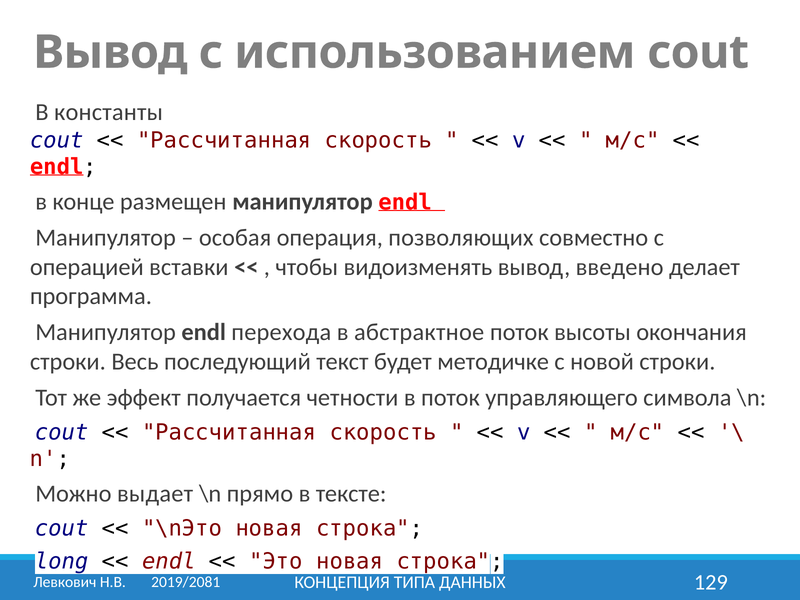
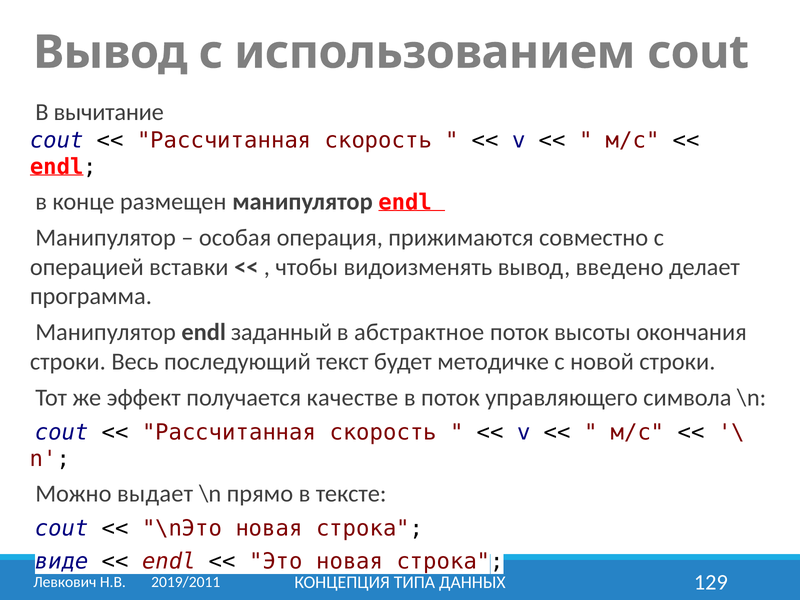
константы: константы -> вычитание
позволяющих: позволяющих -> прижимаются
перехода: перехода -> заданный
четности: четности -> качестве
long: long -> виде
2019/2081: 2019/2081 -> 2019/2011
